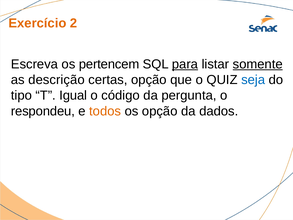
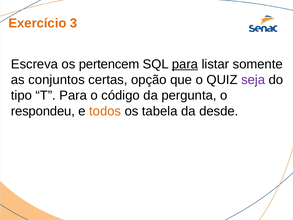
2: 2 -> 3
somente underline: present -> none
descrição: descrição -> conjuntos
seja colour: blue -> purple
T Igual: Igual -> Para
os opção: opção -> tabela
dados: dados -> desde
